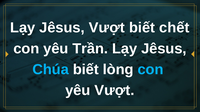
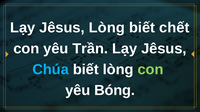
Jêsus Vượt: Vượt -> Lòng
con at (150, 70) colour: light blue -> light green
yêu Vượt: Vượt -> Bóng
